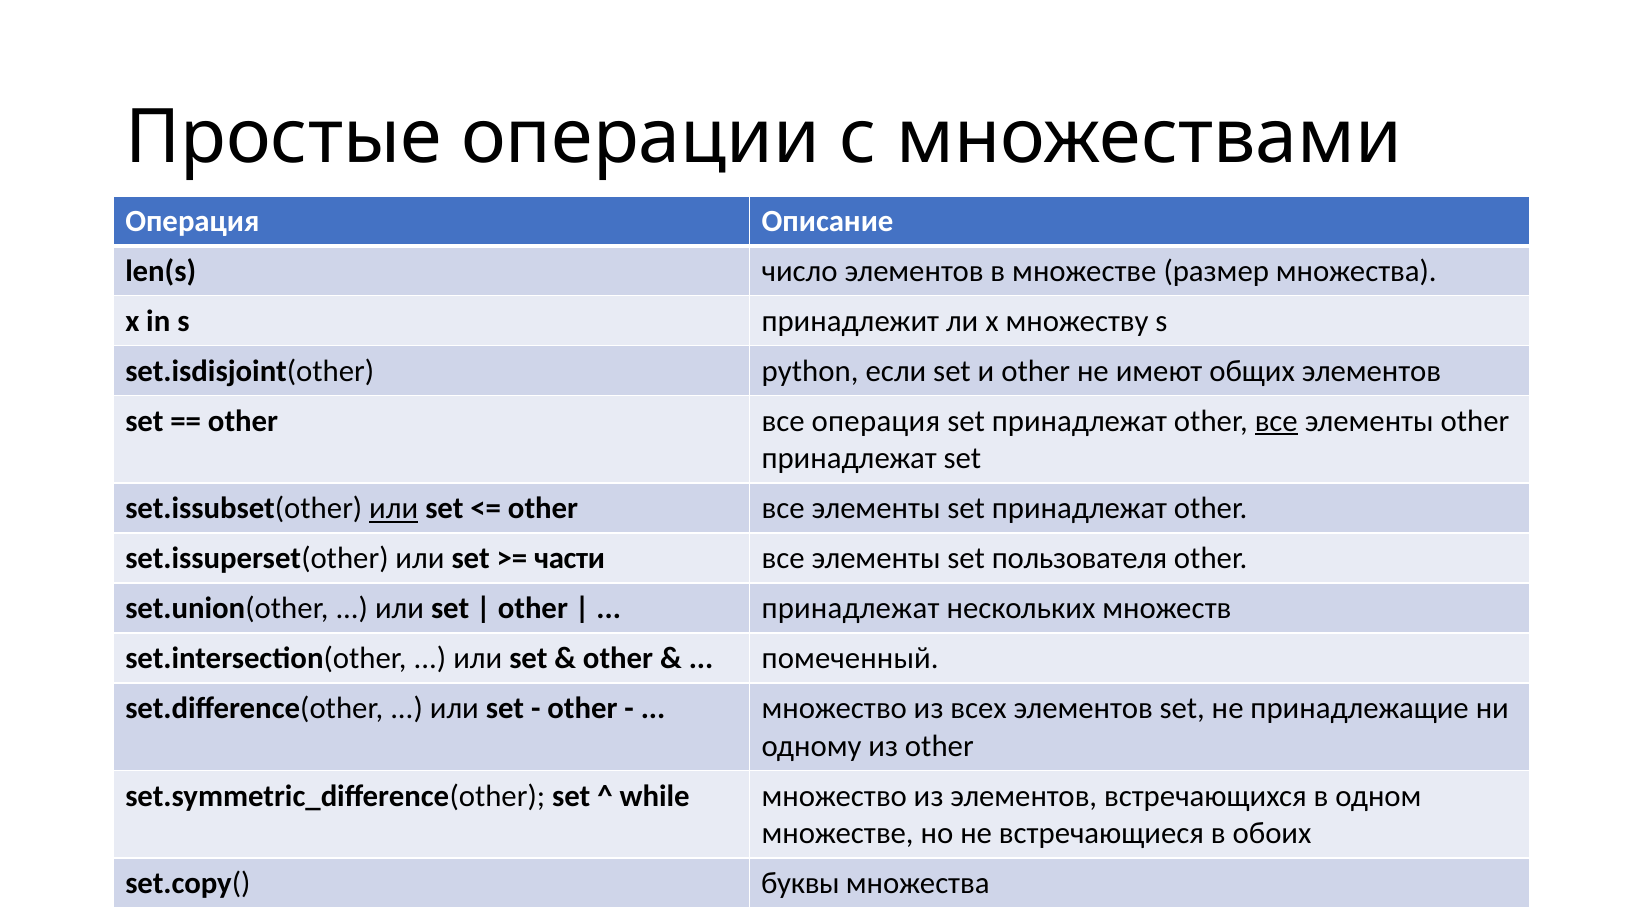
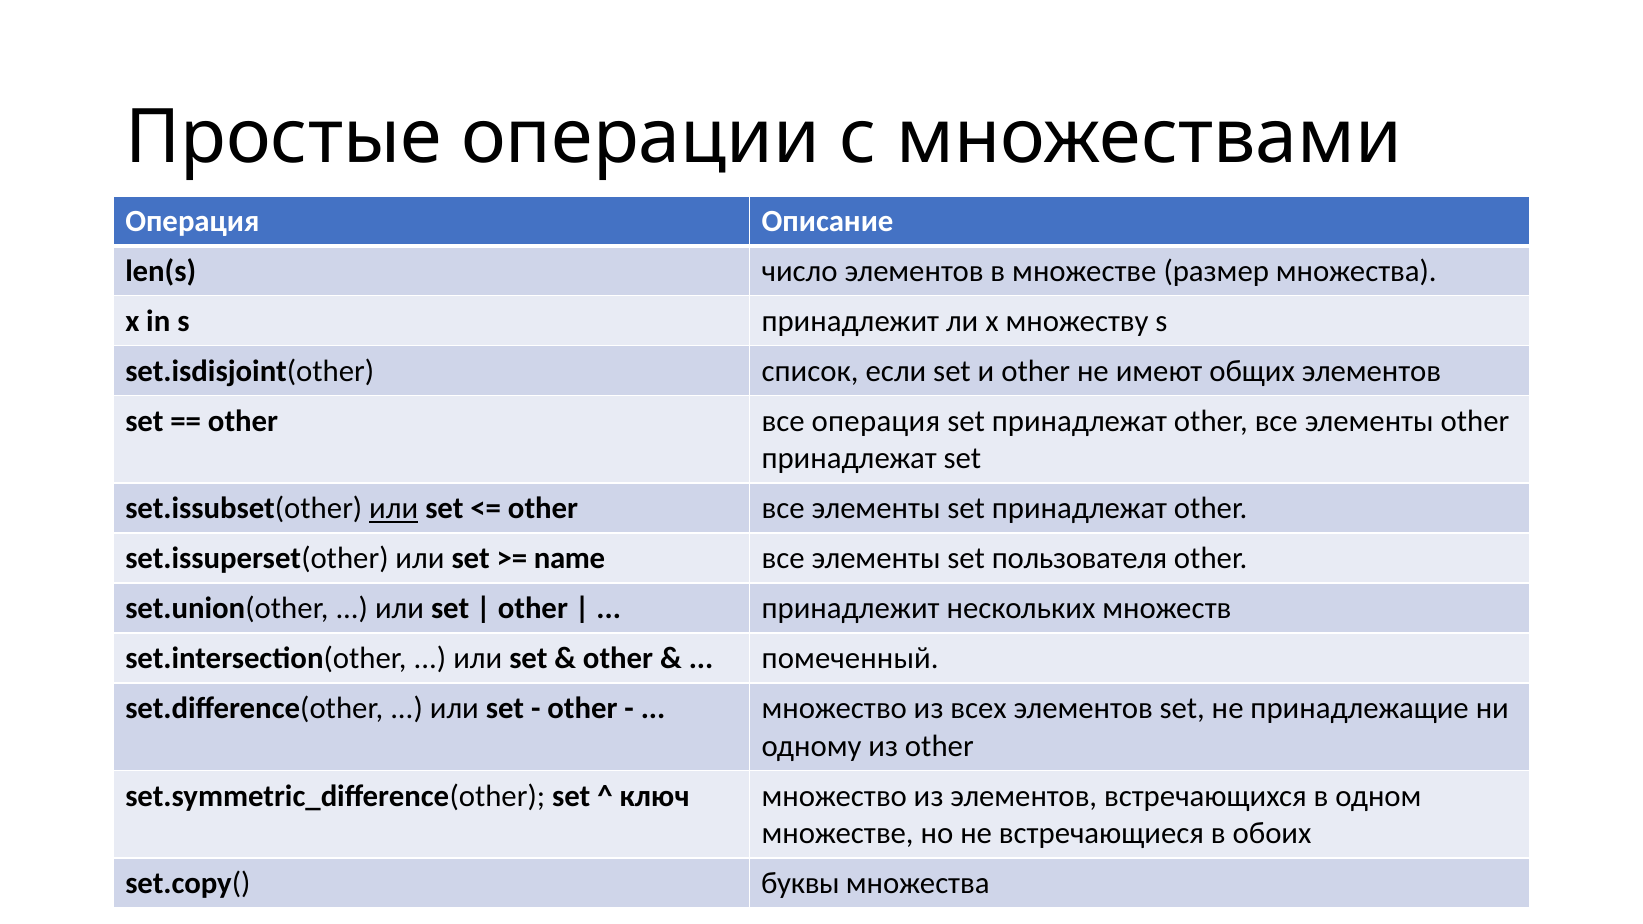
python: python -> список
все at (1276, 421) underline: present -> none
части: части -> name
принадлежат at (851, 609): принадлежат -> принадлежит
while: while -> ключ
